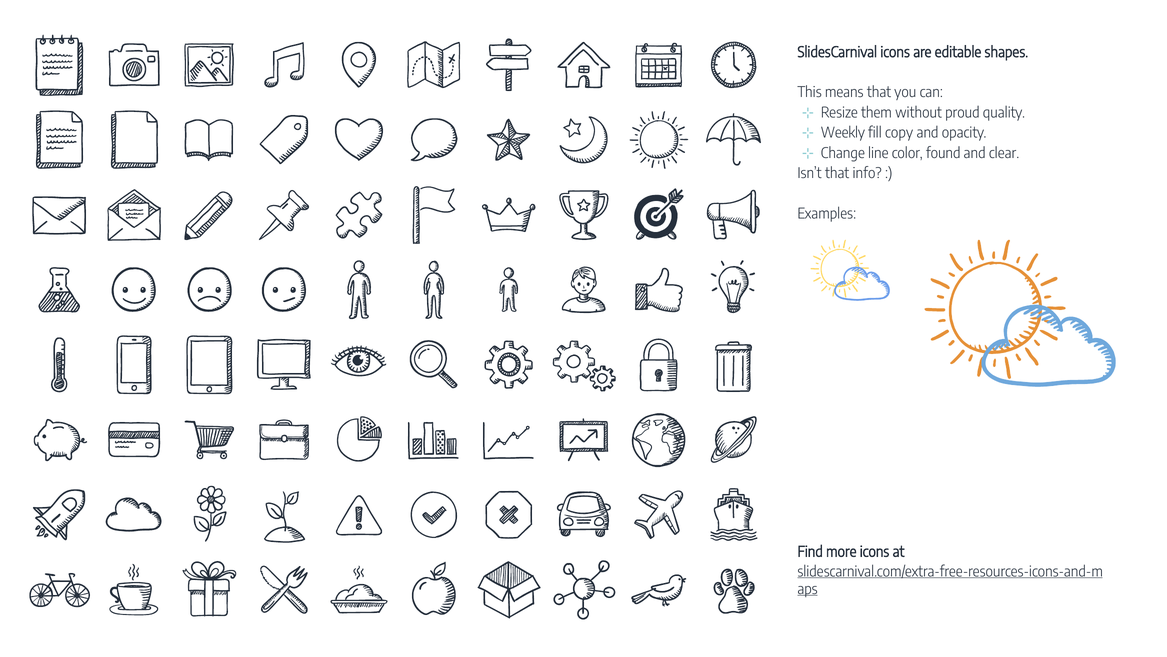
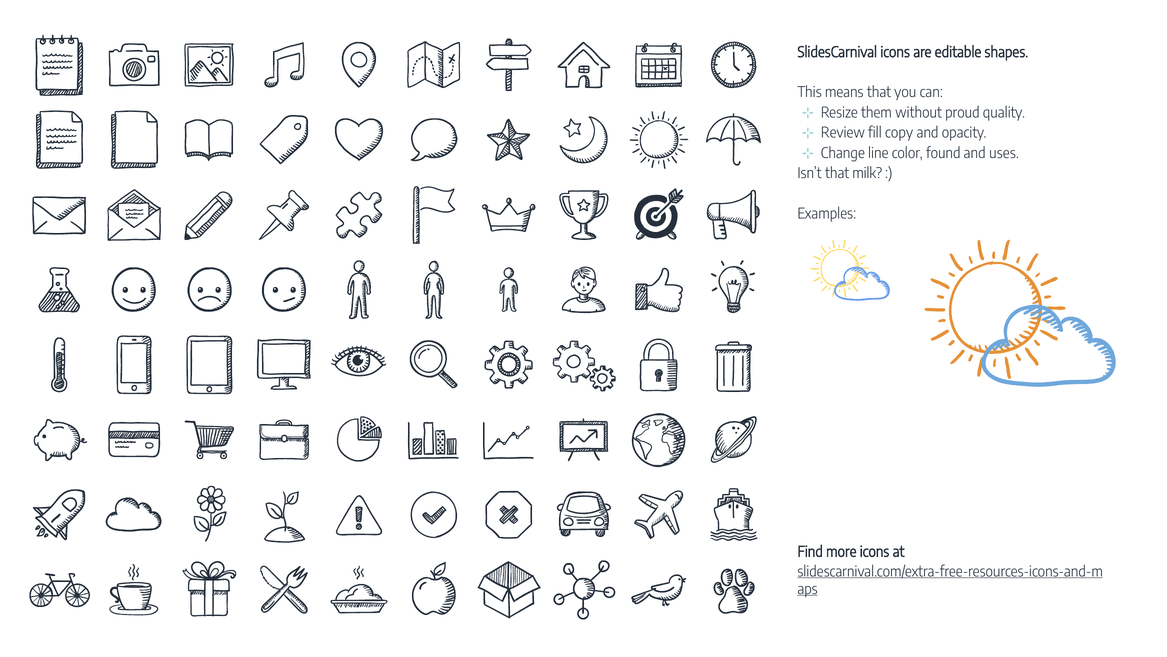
Weekly: Weekly -> Review
clear: clear -> uses
info: info -> milk
